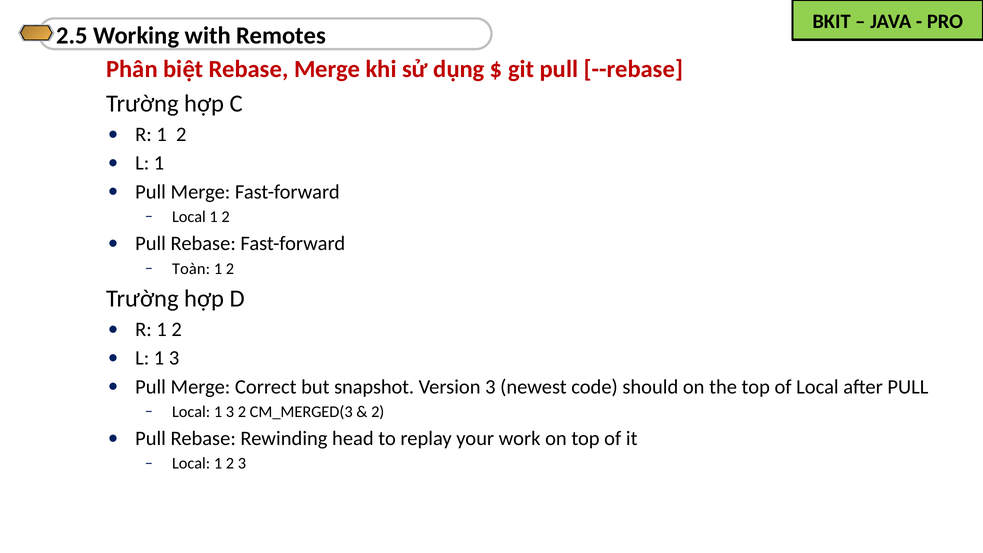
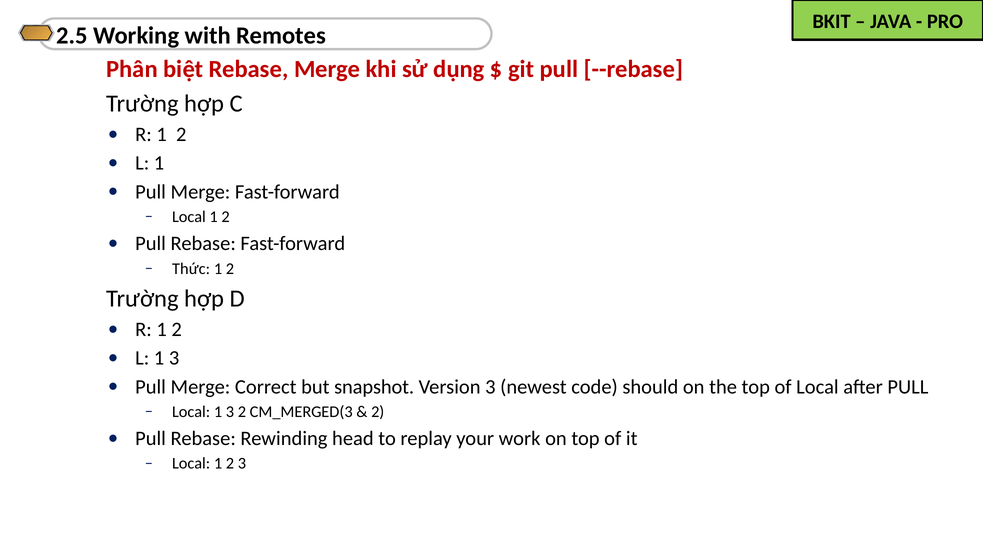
Toàn: Toàn -> Thức
